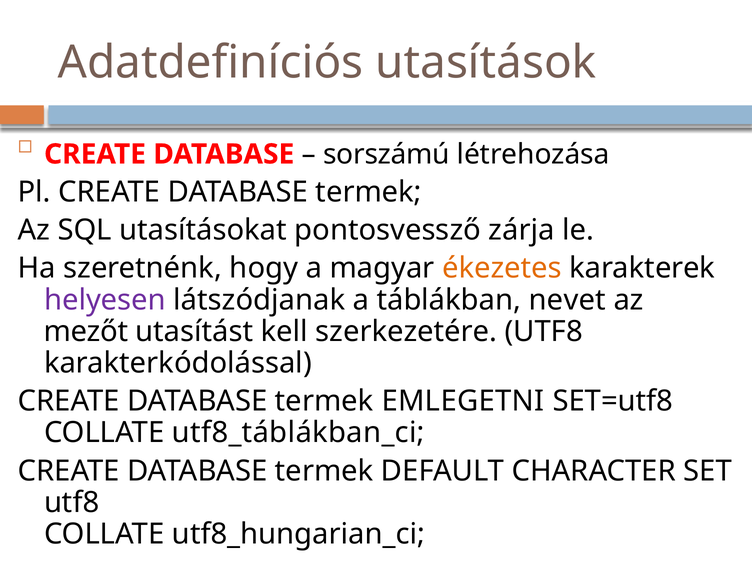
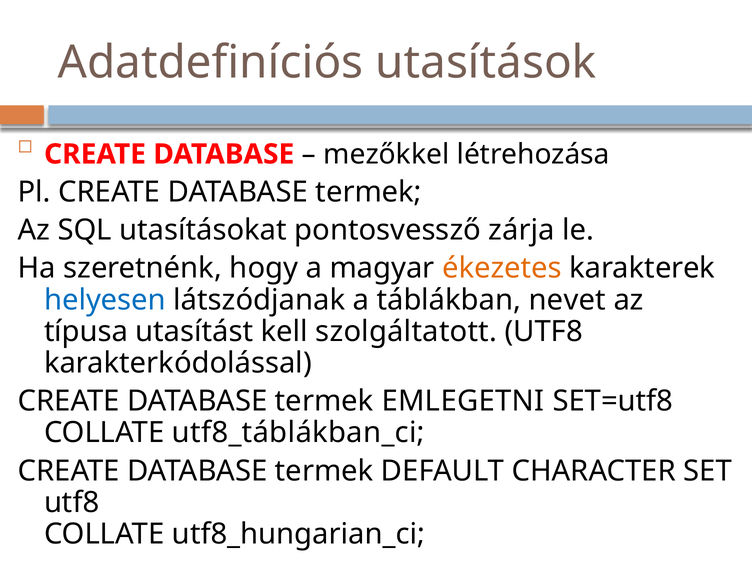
sorszámú: sorszámú -> mezőkkel
helyesen colour: purple -> blue
mezőt: mezőt -> típusa
szerkezetére: szerkezetére -> szolgáltatott
